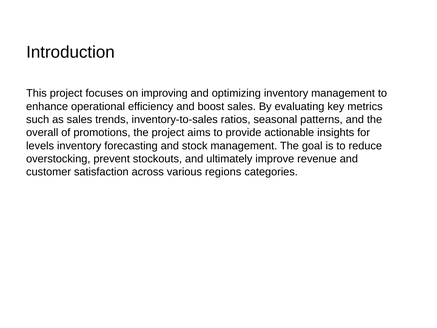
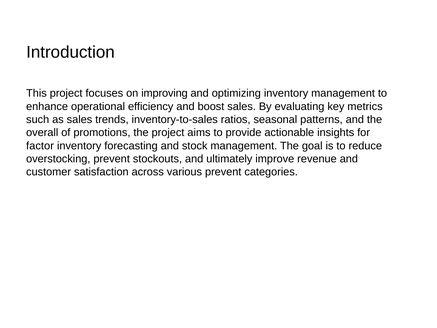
levels: levels -> factor
various regions: regions -> prevent
